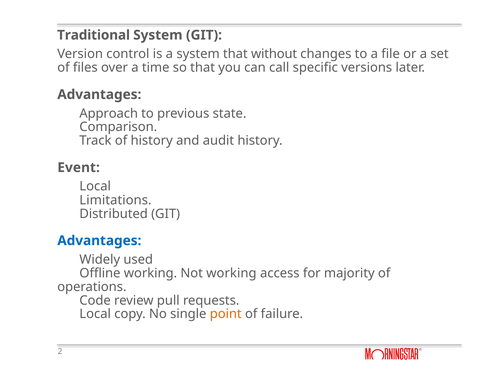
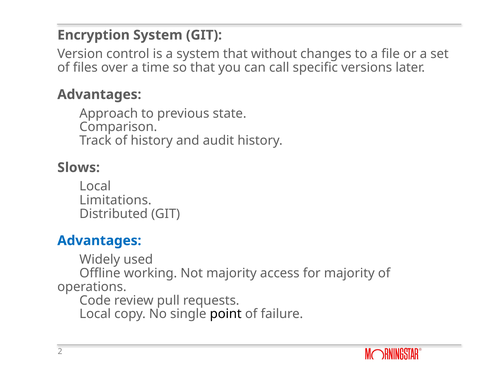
Traditional: Traditional -> Encryption
Event: Event -> Slows
Not working: working -> majority
point colour: orange -> black
